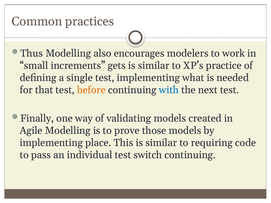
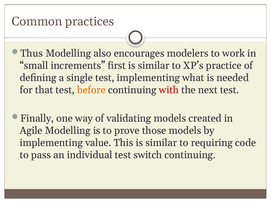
gets: gets -> first
with colour: blue -> red
place: place -> value
